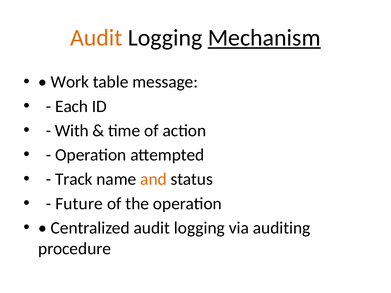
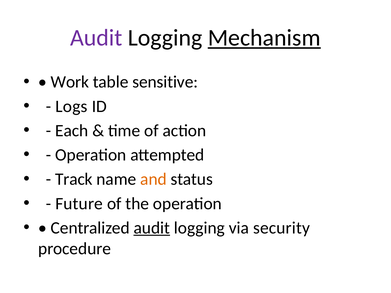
Audit at (96, 38) colour: orange -> purple
message: message -> sensitive
Each: Each -> Logs
With: With -> Each
audit at (152, 228) underline: none -> present
auditing: auditing -> security
